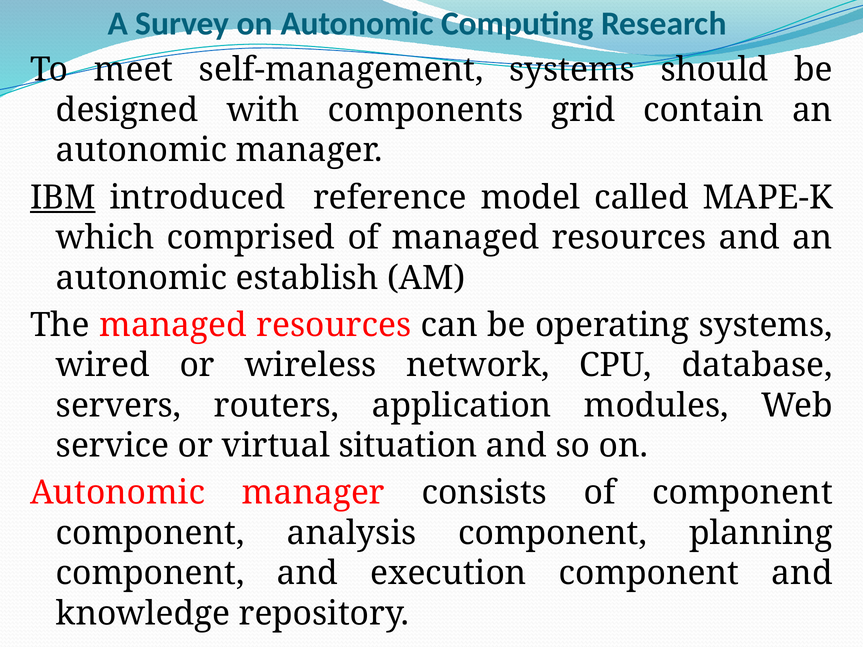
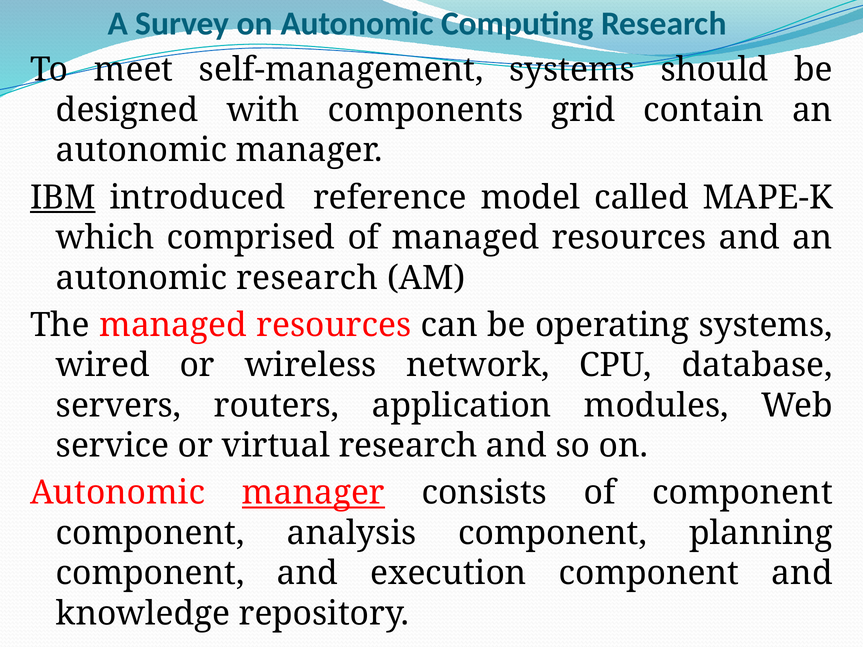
autonomic establish: establish -> research
virtual situation: situation -> research
manager at (313, 493) underline: none -> present
